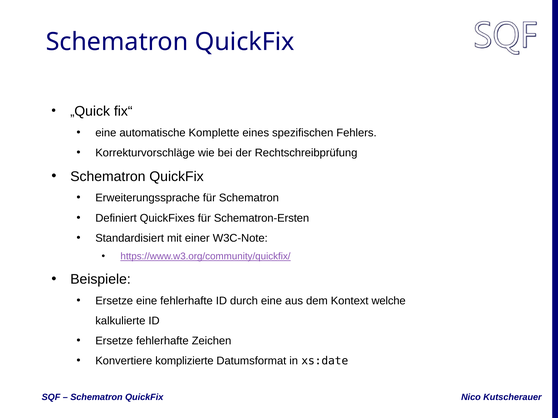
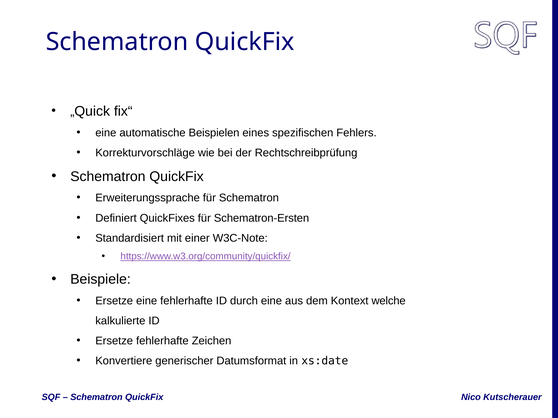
Komplette: Komplette -> Beispielen
komplizierte: komplizierte -> generischer
